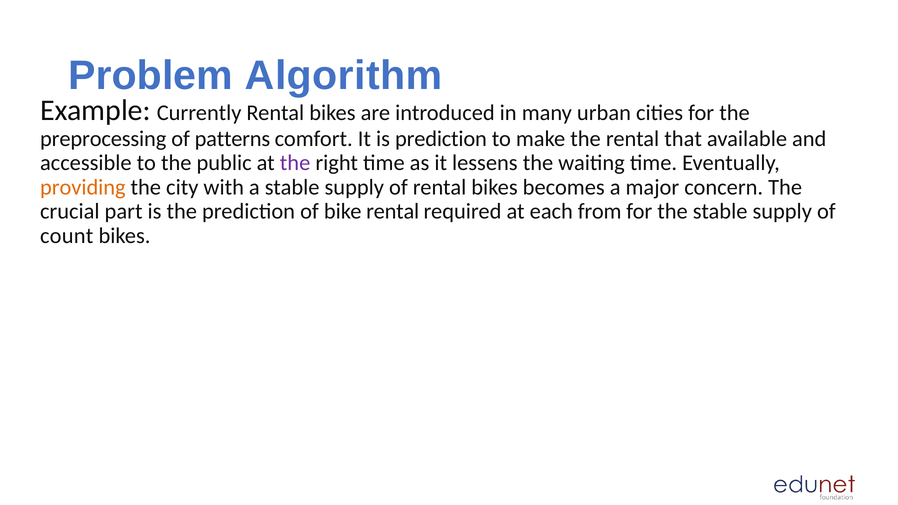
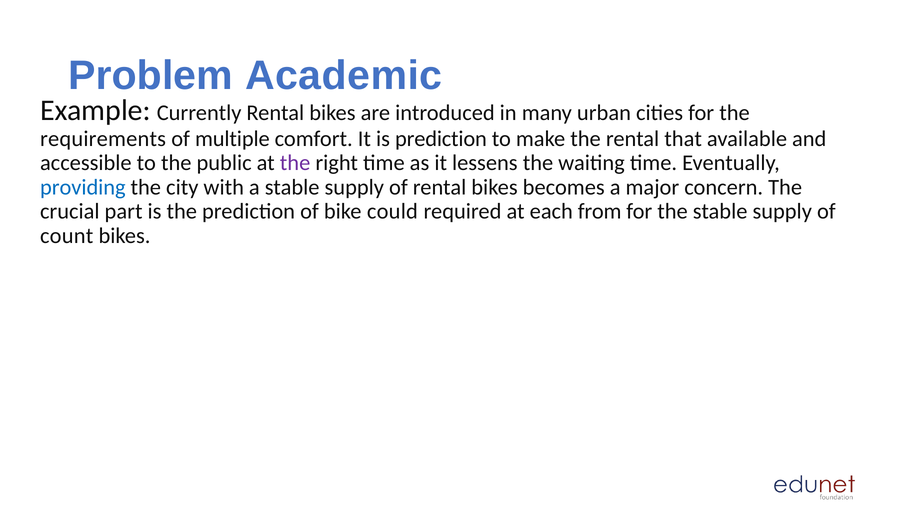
Algorithm: Algorithm -> Academic
preprocessing: preprocessing -> requirements
patterns: patterns -> multiple
providing colour: orange -> blue
bike rental: rental -> could
